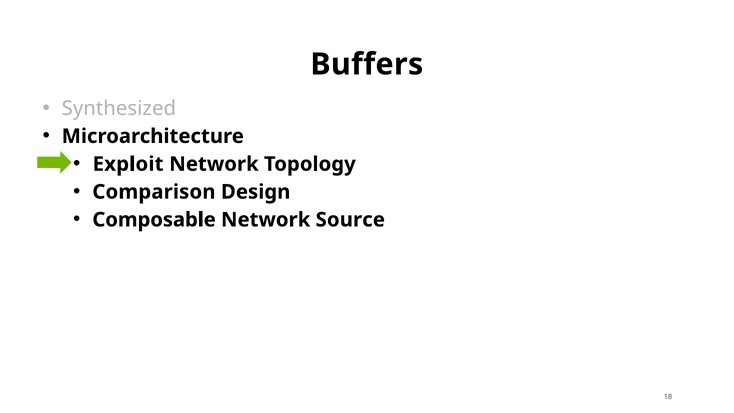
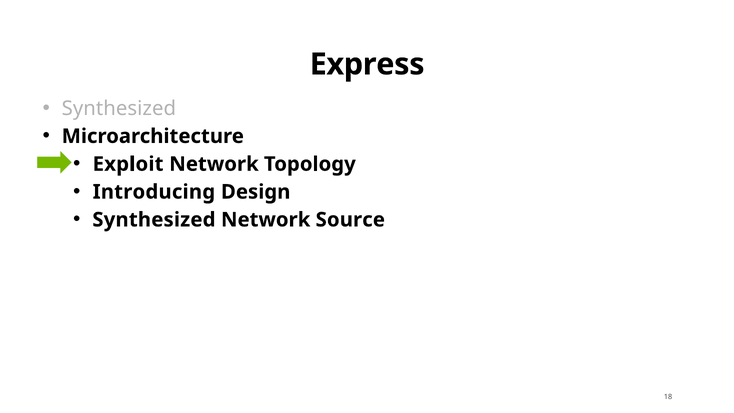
Buffers: Buffers -> Express
Comparison: Comparison -> Introducing
Composable at (154, 220): Composable -> Synthesized
